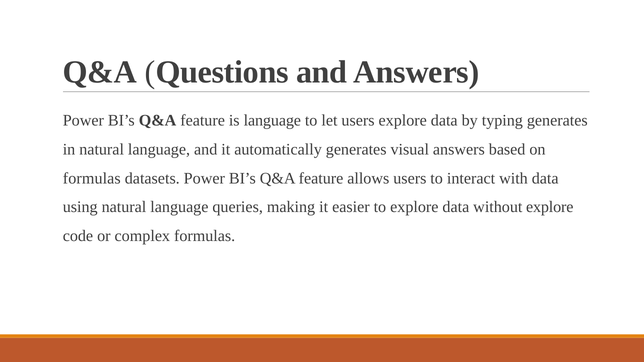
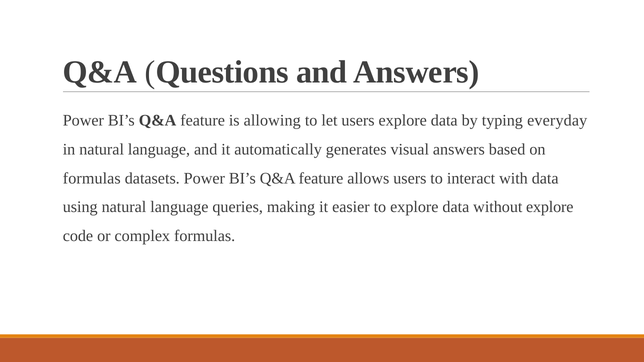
is language: language -> allowing
typing generates: generates -> everyday
